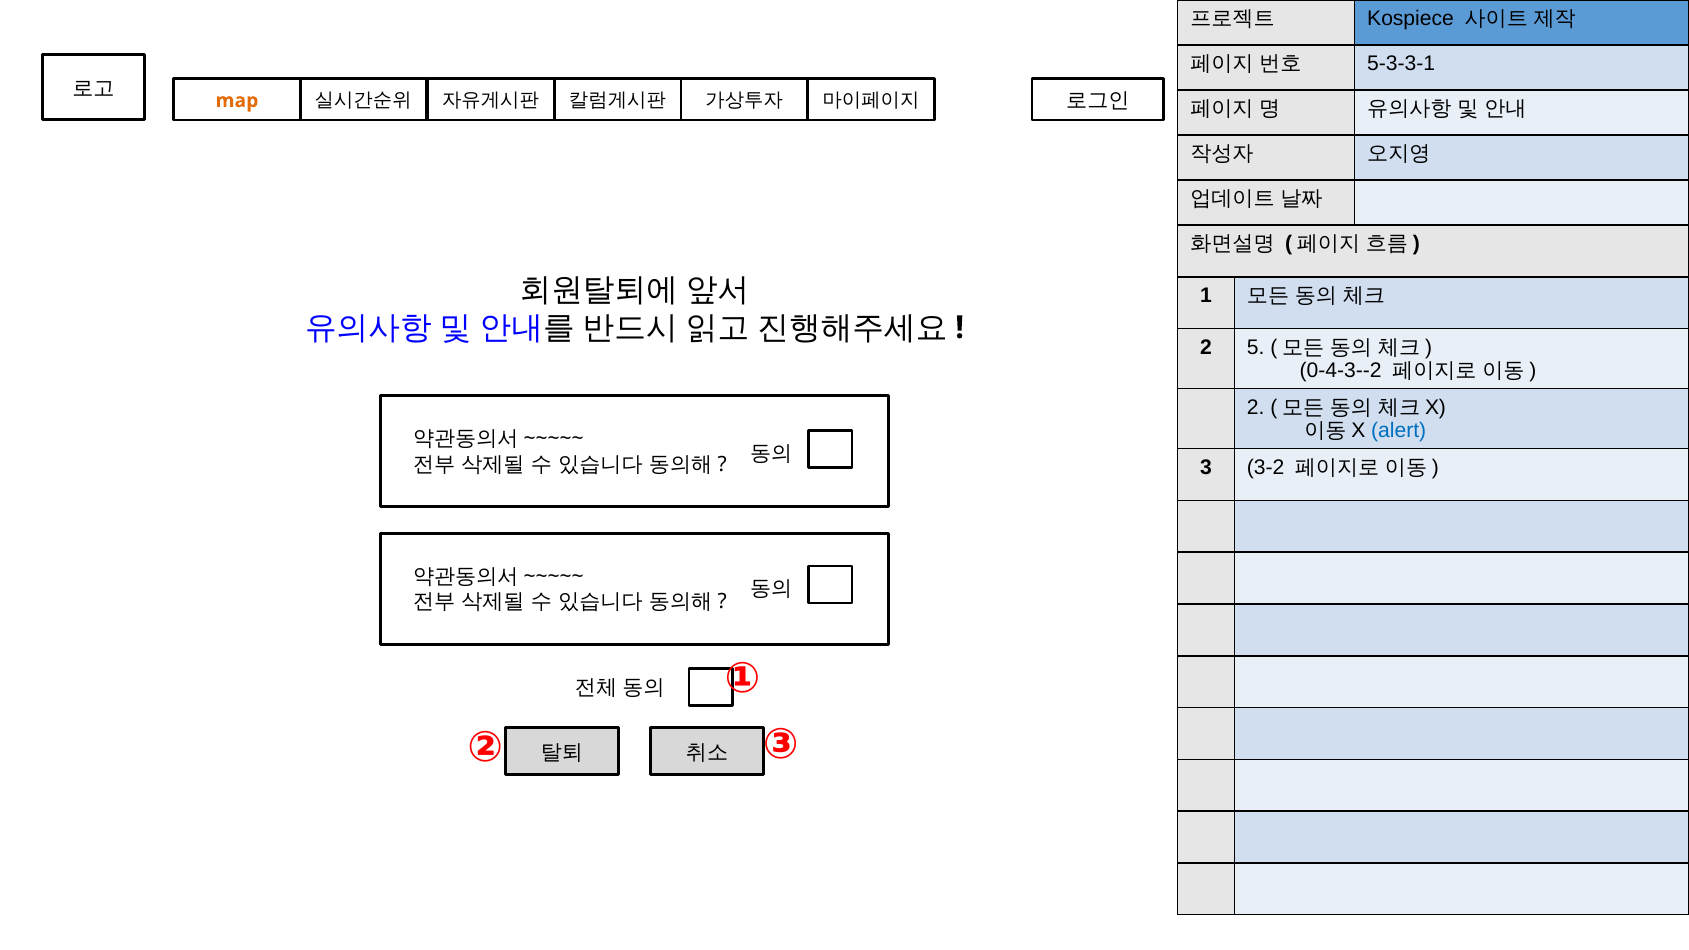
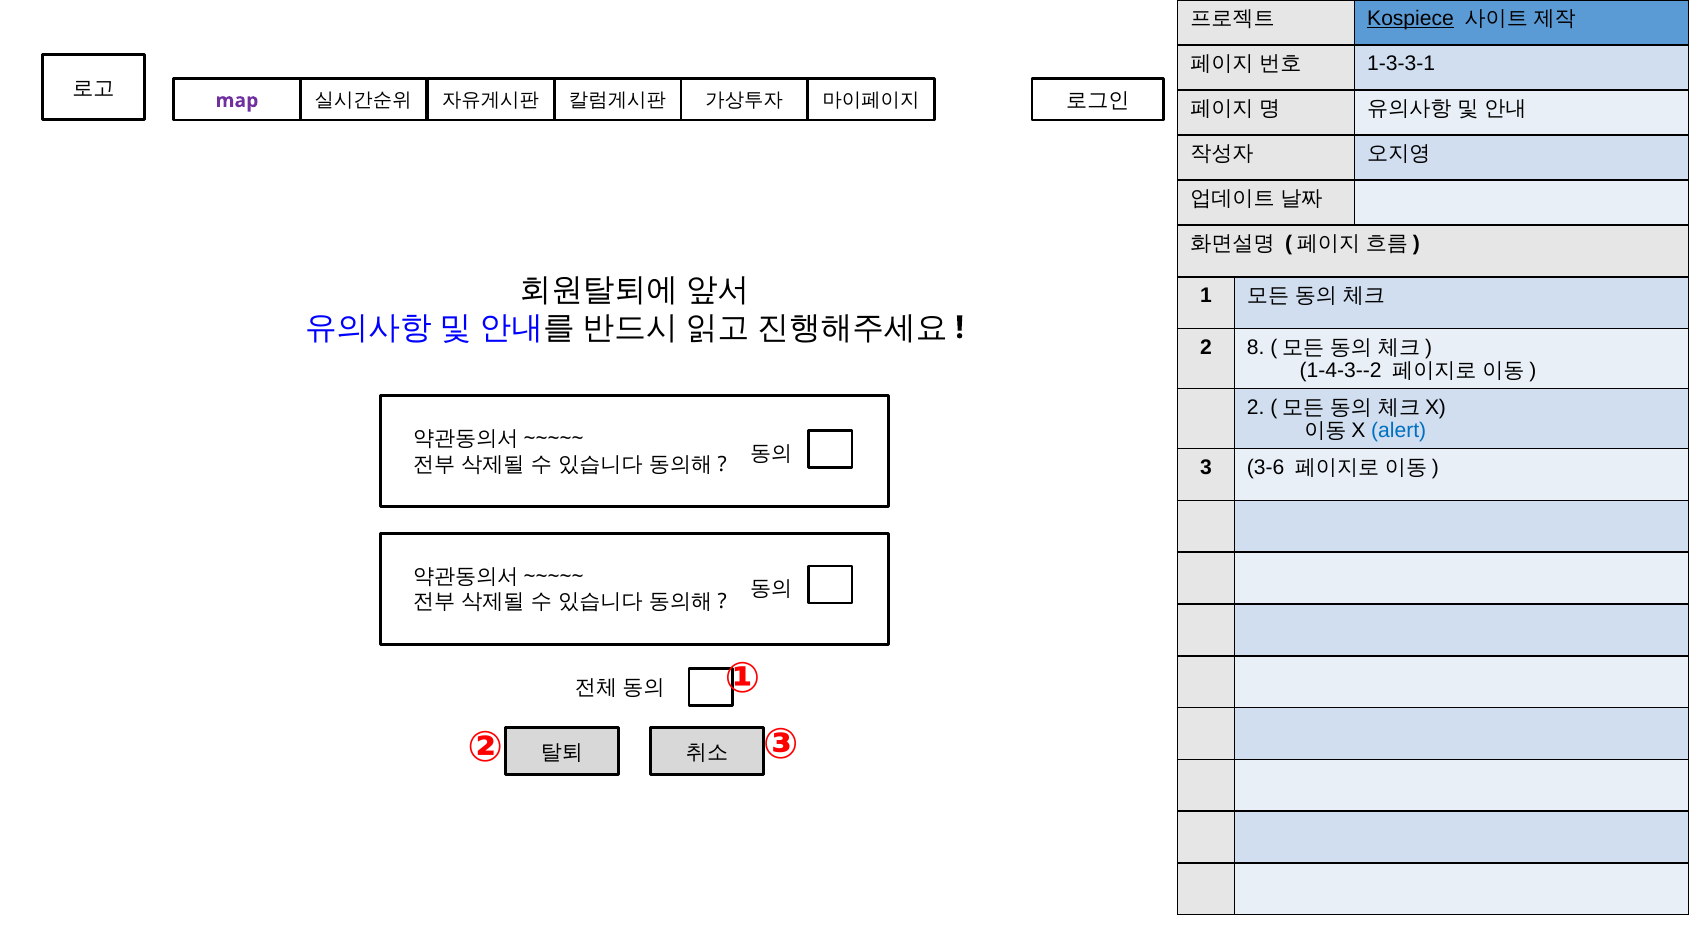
Kospiece underline: none -> present
5-3-3-1: 5-3-3-1 -> 1-3-3-1
map colour: orange -> purple
5: 5 -> 8
0-4-3--2: 0-4-3--2 -> 1-4-3--2
3-2: 3-2 -> 3-6
